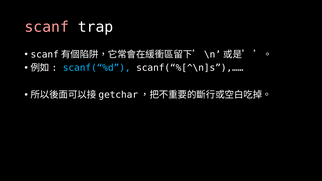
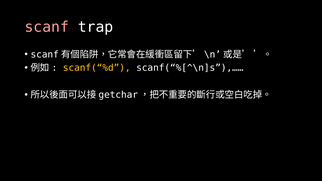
scanf(“%d colour: light blue -> yellow
